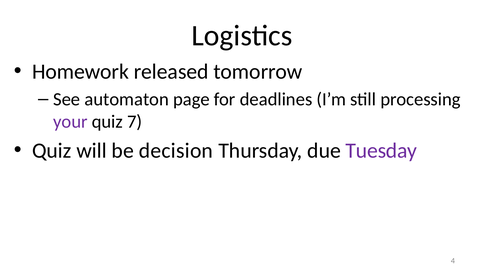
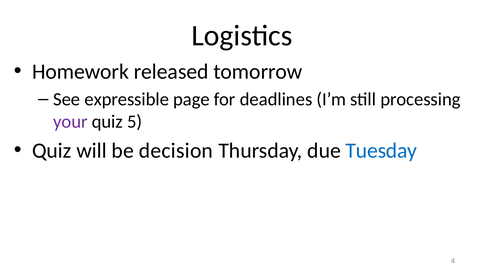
automaton: automaton -> expressible
7: 7 -> 5
Tuesday colour: purple -> blue
